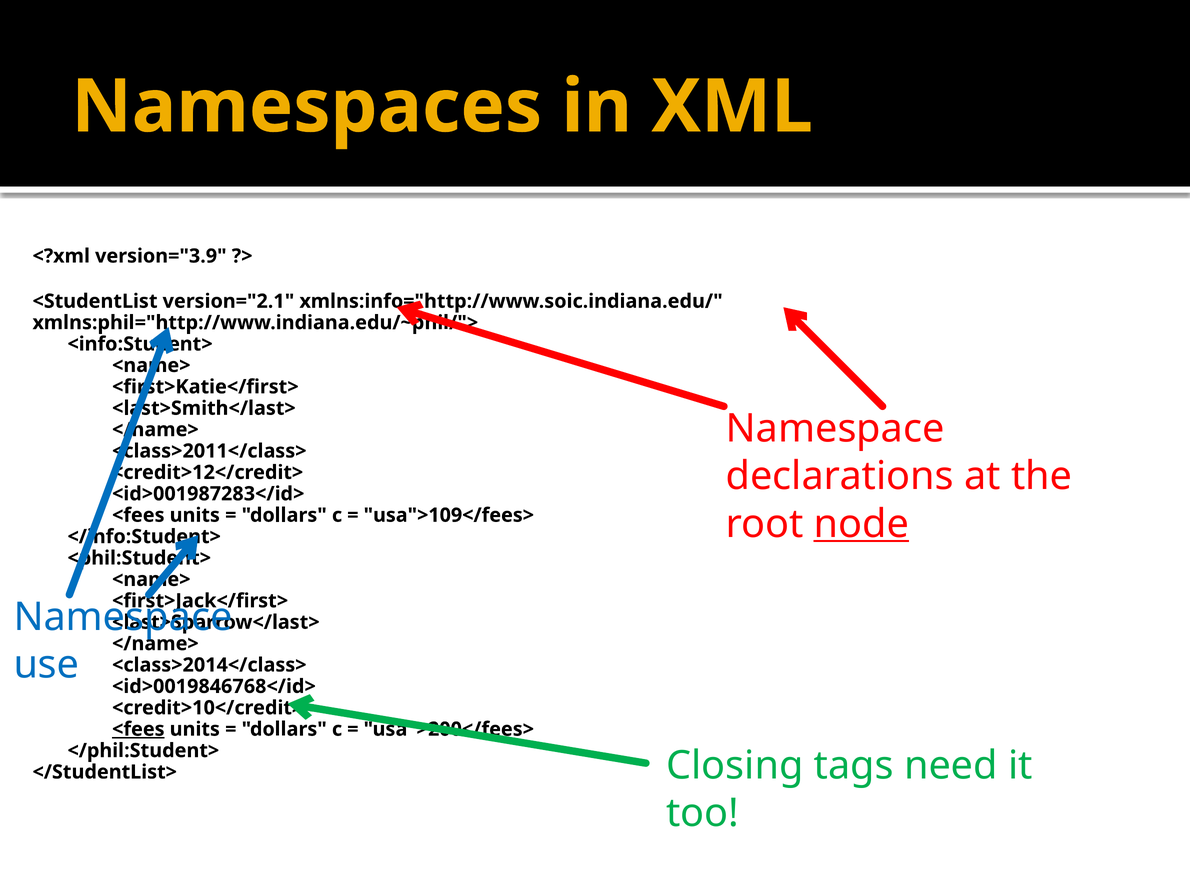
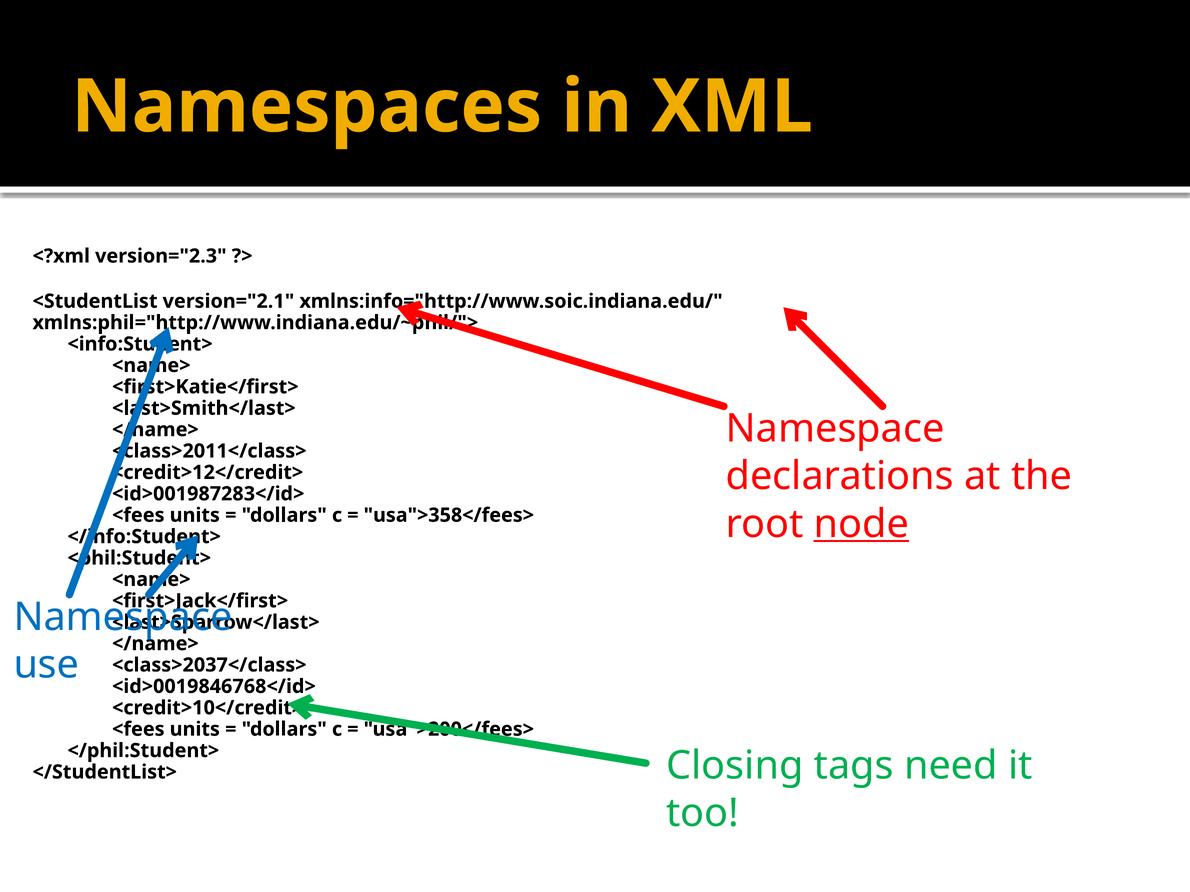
version="3.9: version="3.9 -> version="2.3
usa">109</fees>: usa">109</fees> -> usa">358</fees>
<class>2014</class>: <class>2014</class> -> <class>2037</class>
<fees at (138, 730) underline: present -> none
